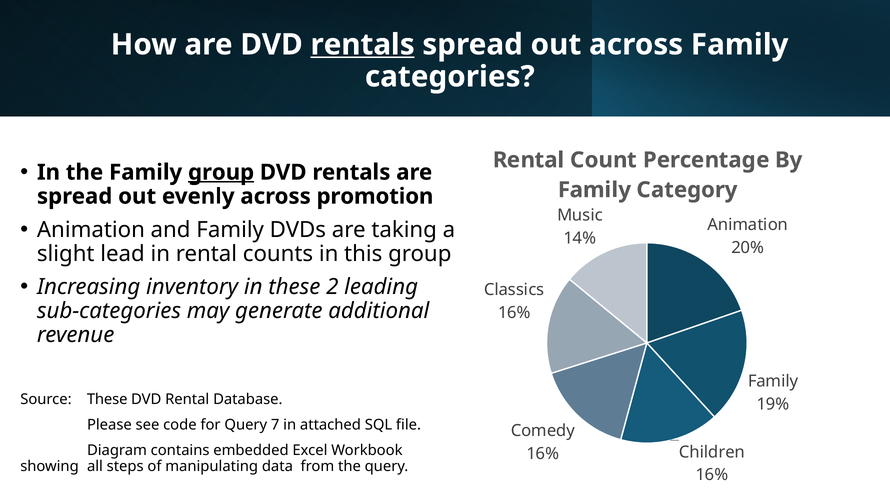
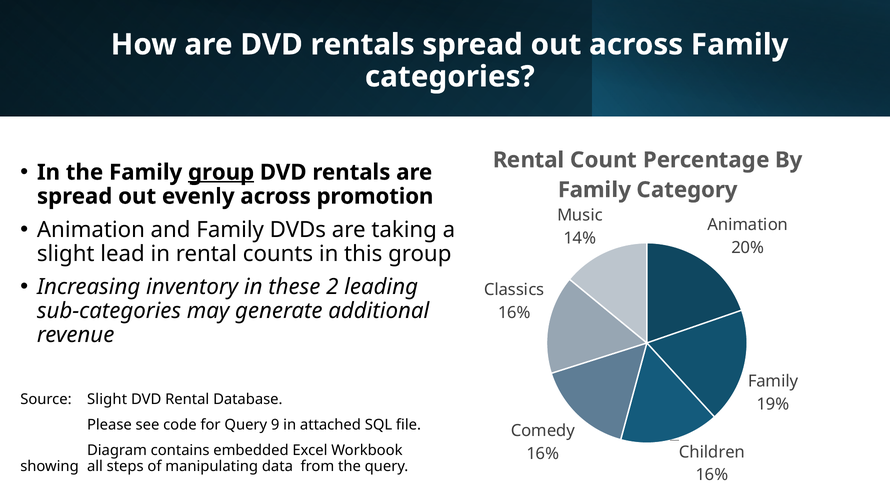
rentals at (363, 45) underline: present -> none
Source These: These -> Slight
7: 7 -> 9
